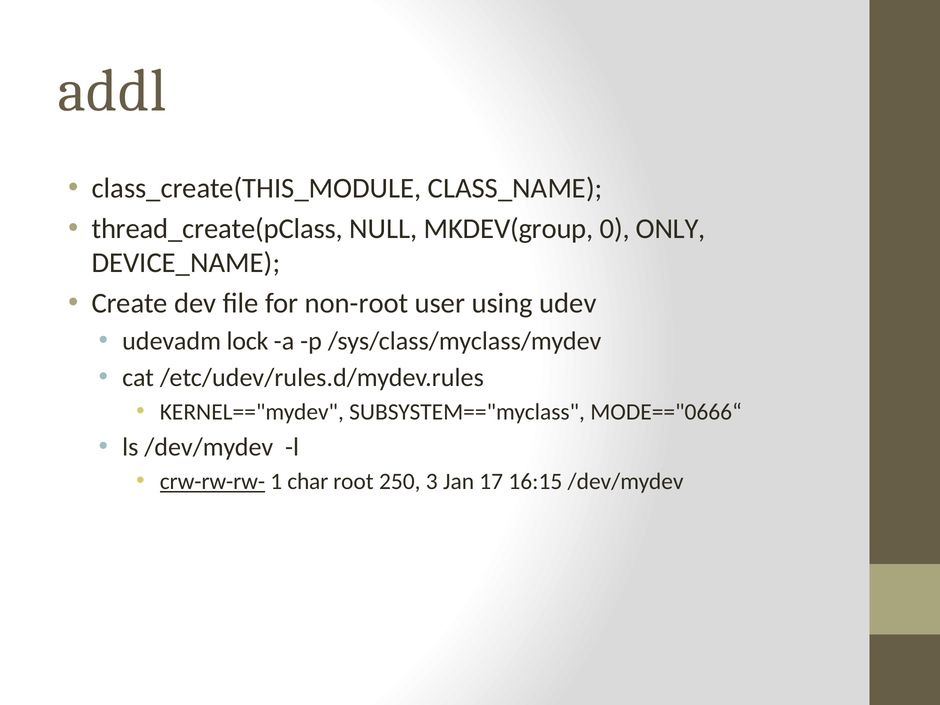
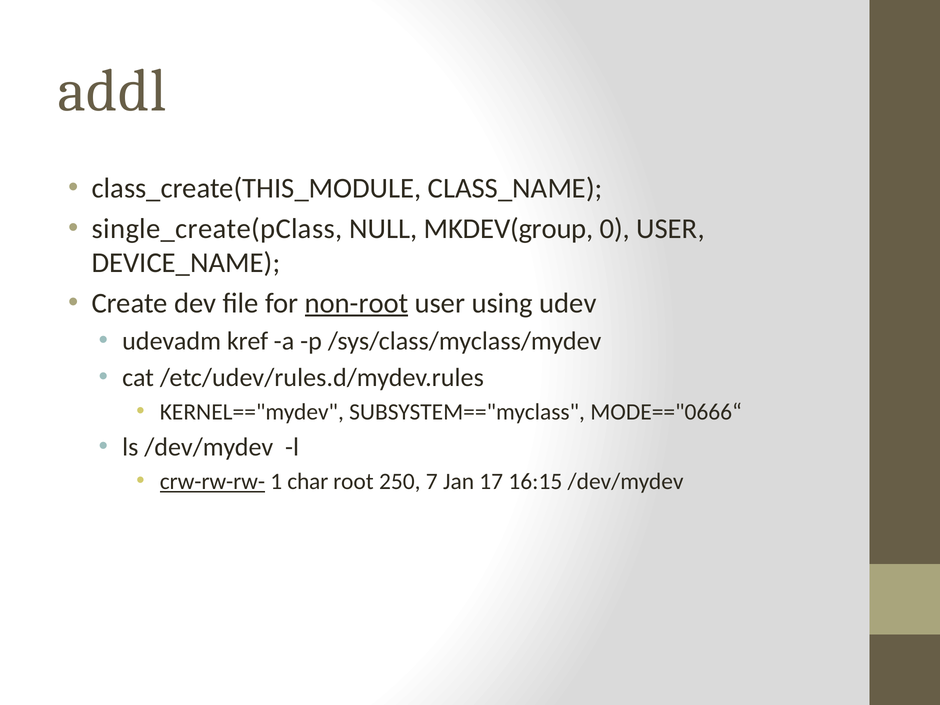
thread_create(pClass: thread_create(pClass -> single_create(pClass
0 ONLY: ONLY -> USER
non-root underline: none -> present
lock: lock -> kref
3: 3 -> 7
